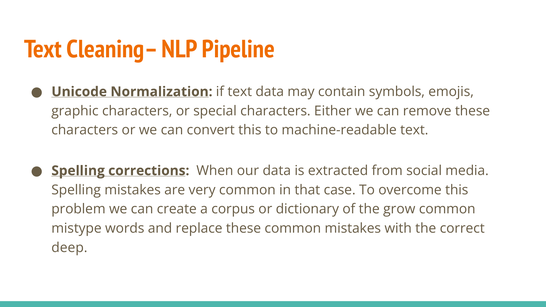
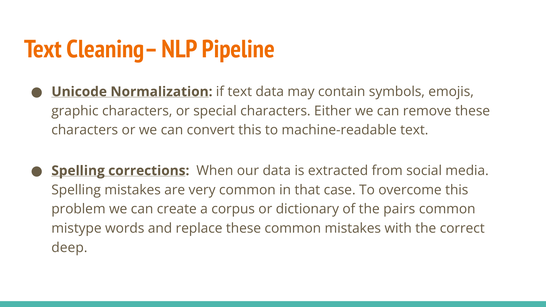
grow: grow -> pairs
